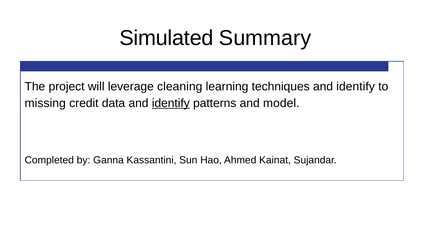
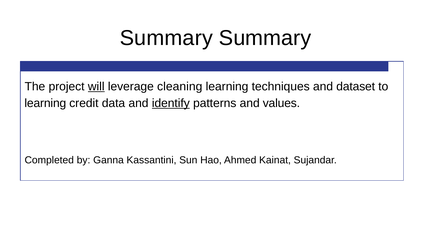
Simulated at (166, 38): Simulated -> Summary
will underline: none -> present
techniques and identify: identify -> dataset
missing at (45, 103): missing -> learning
model: model -> values
